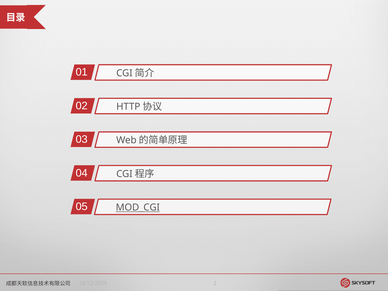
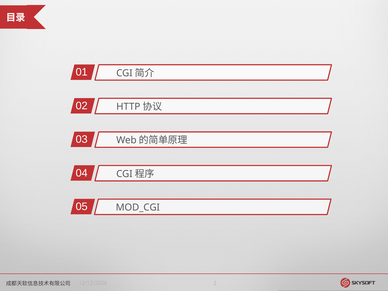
MOD_CGI underline: present -> none
